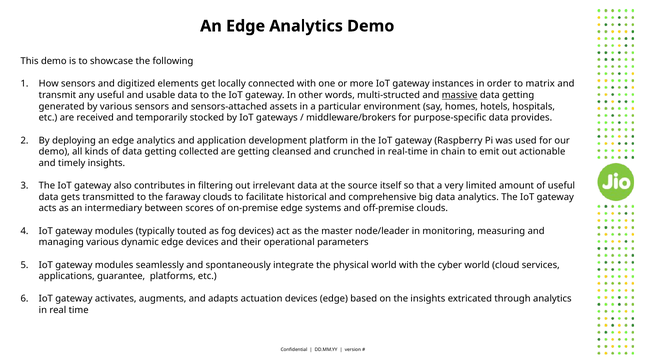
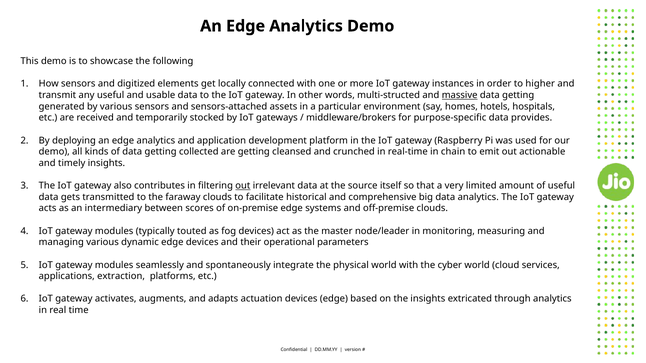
matrix: matrix -> higher
out at (243, 186) underline: none -> present
guarantee: guarantee -> extraction
